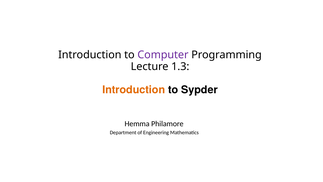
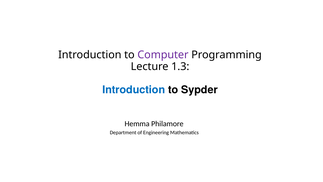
Introduction at (134, 90) colour: orange -> blue
